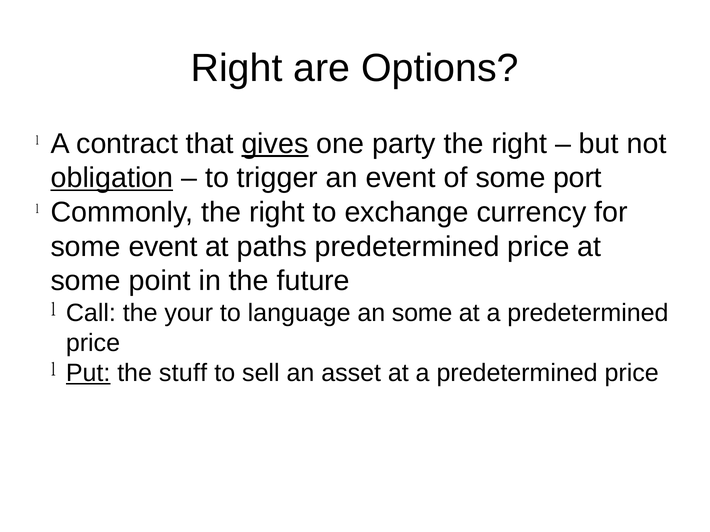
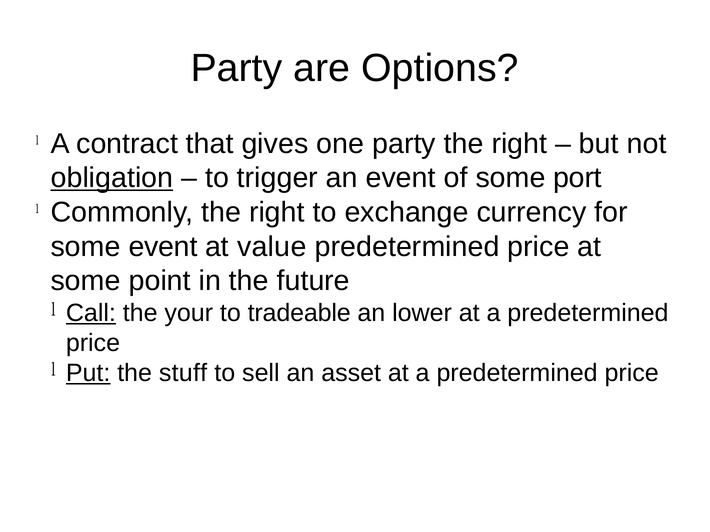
Right at (237, 68): Right -> Party
gives underline: present -> none
paths: paths -> value
Call underline: none -> present
language: language -> tradeable
an some: some -> lower
